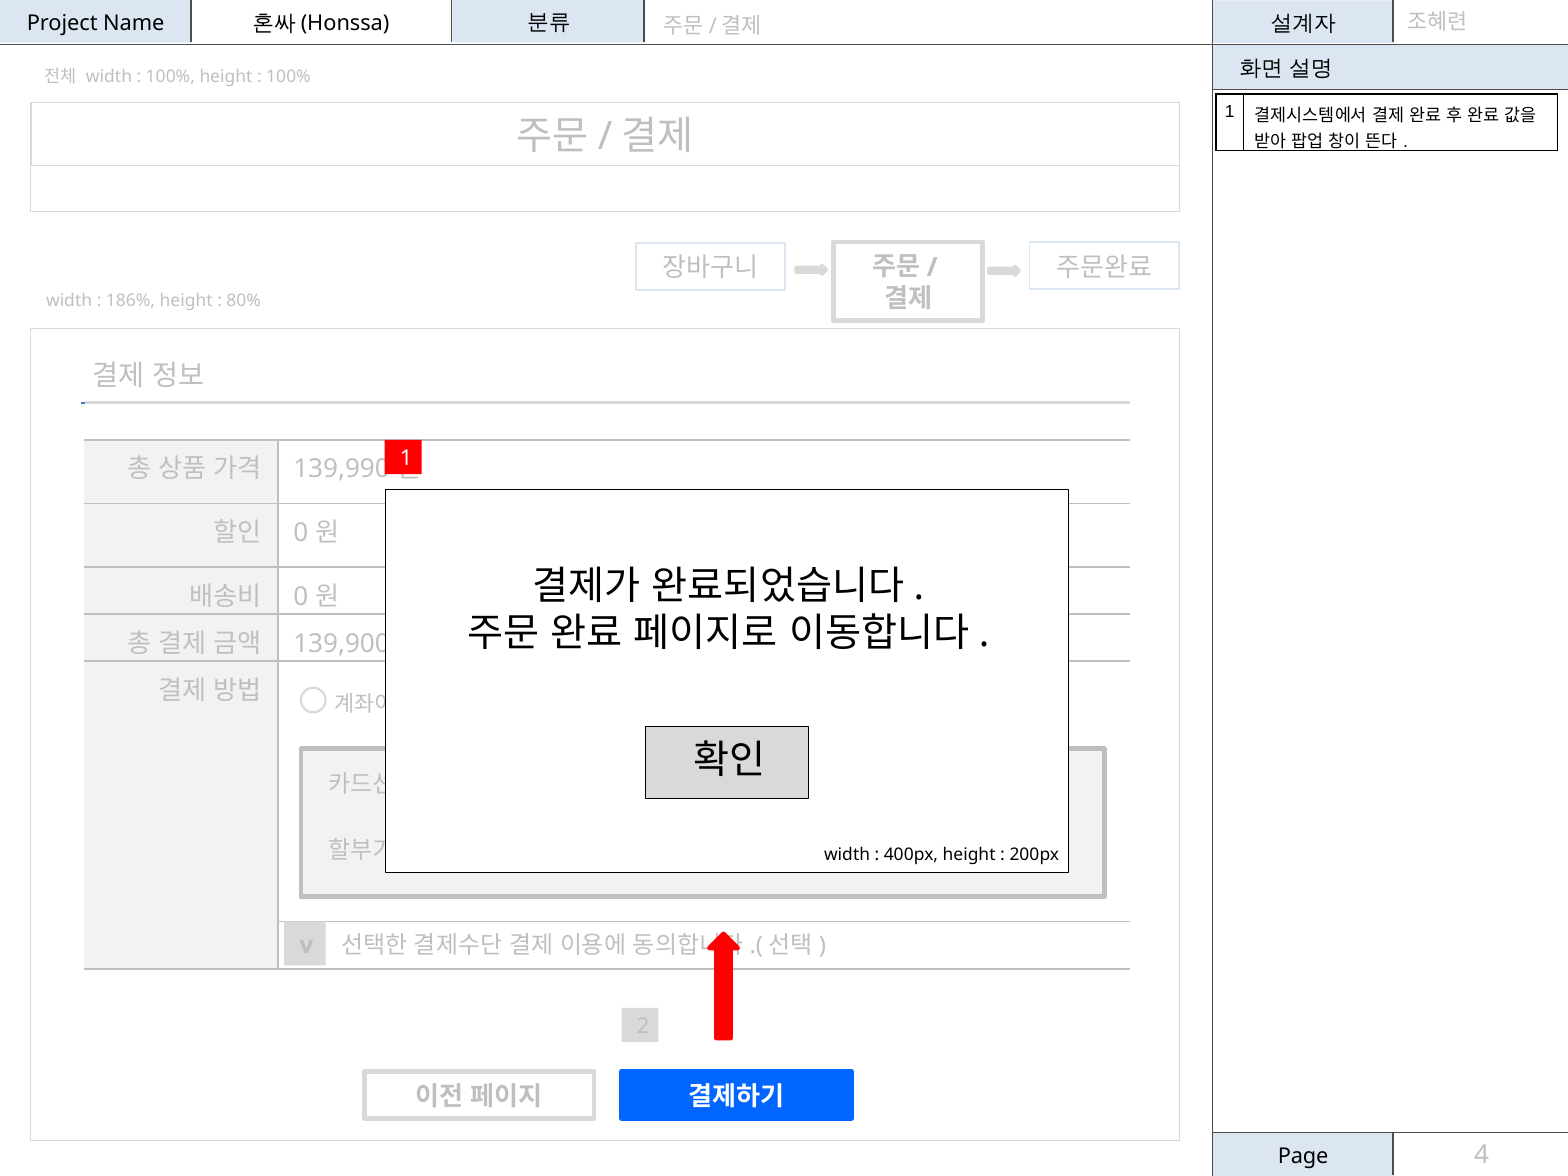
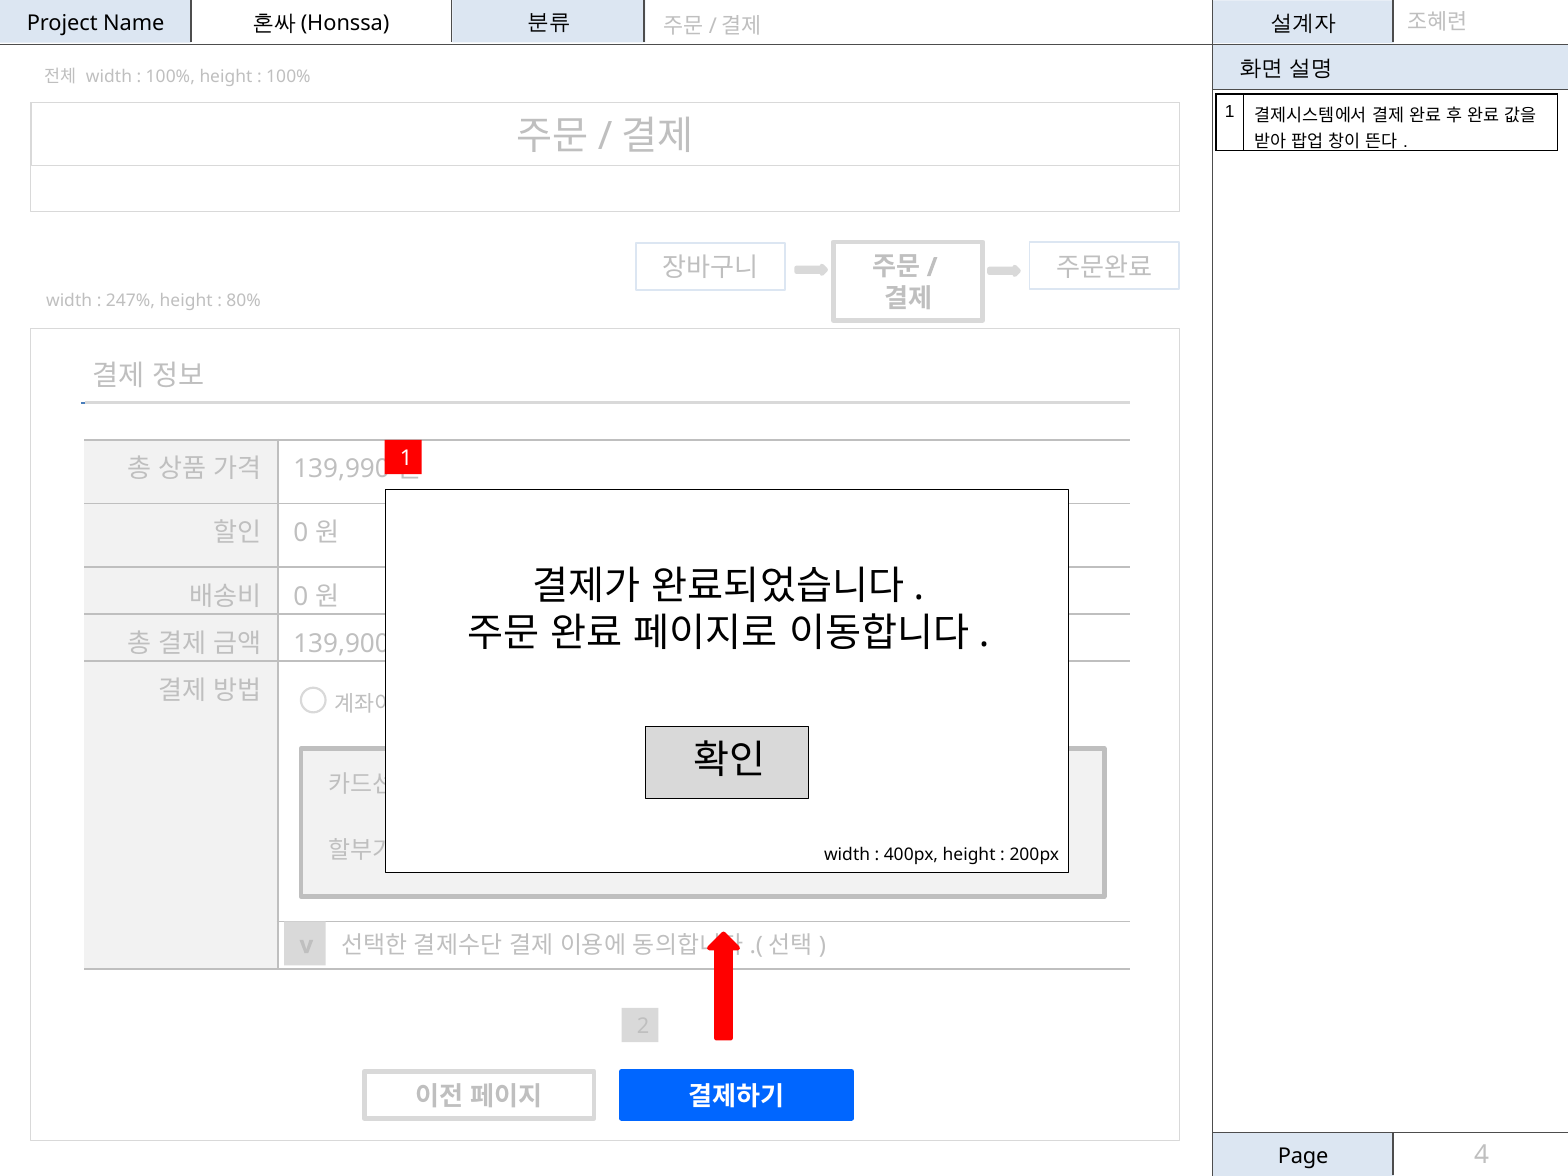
186%: 186% -> 247%
